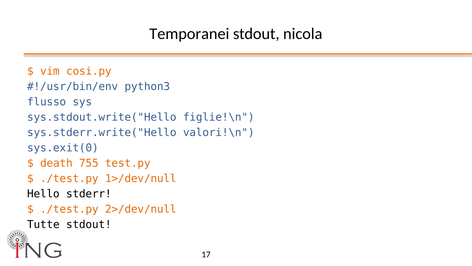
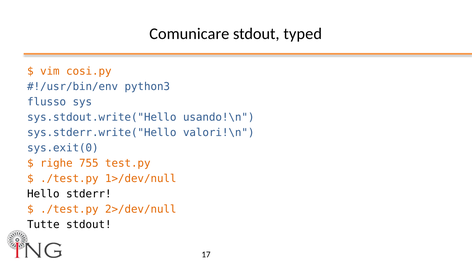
Temporanei: Temporanei -> Comunicare
nicola: nicola -> typed
figlie!\n: figlie!\n -> usando!\n
death: death -> righe
